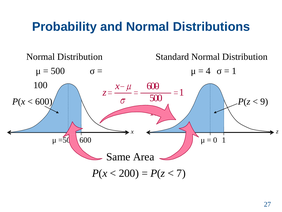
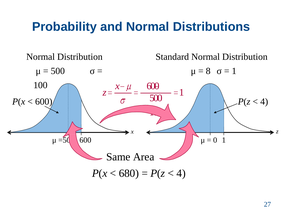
4: 4 -> 8
9 at (264, 101): 9 -> 4
200: 200 -> 680
7 at (181, 173): 7 -> 4
